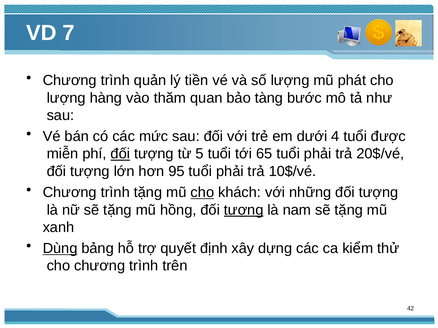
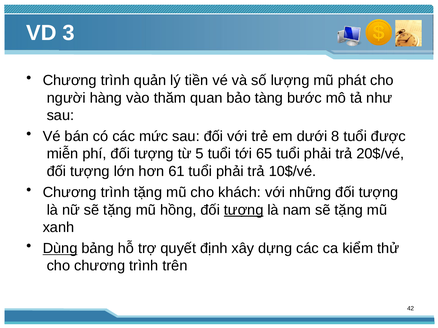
7: 7 -> 3
lượng at (66, 98): lượng -> người
4: 4 -> 8
đối at (120, 154) underline: present -> none
95: 95 -> 61
cho at (202, 193) underline: present -> none
